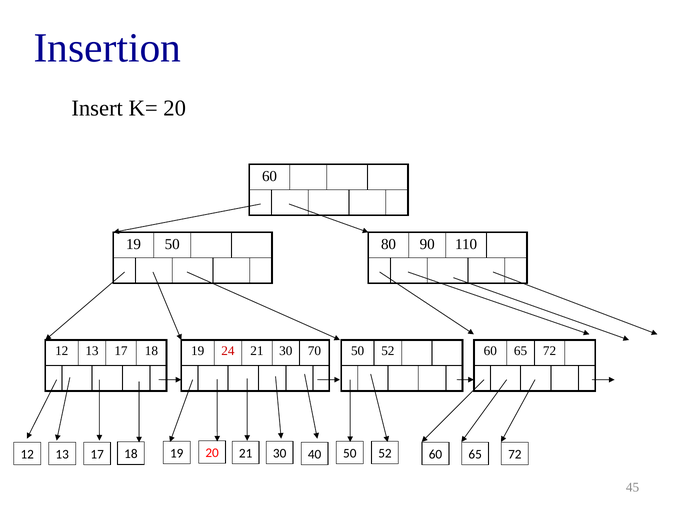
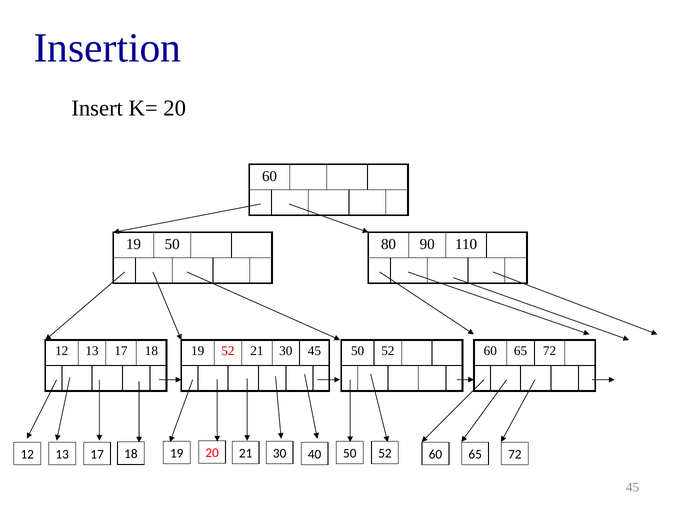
19 24: 24 -> 52
30 70: 70 -> 45
